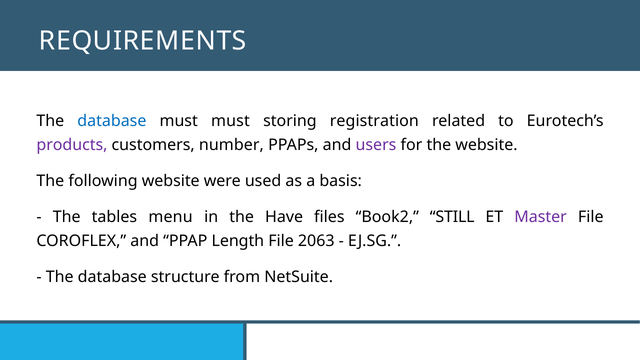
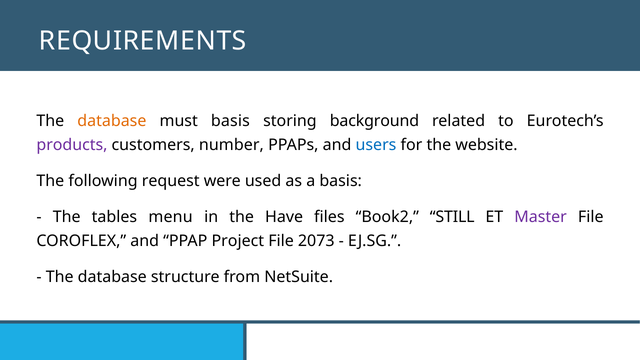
database at (112, 121) colour: blue -> orange
must must: must -> basis
registration: registration -> background
users colour: purple -> blue
following website: website -> request
Length: Length -> Project
2063: 2063 -> 2073
